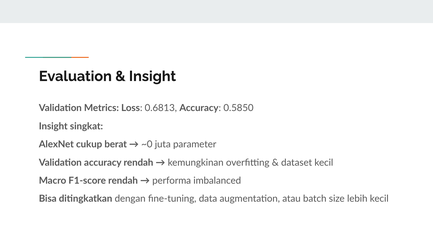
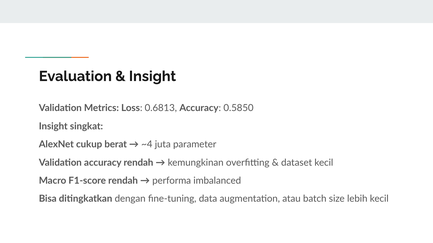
~0: ~0 -> ~4
